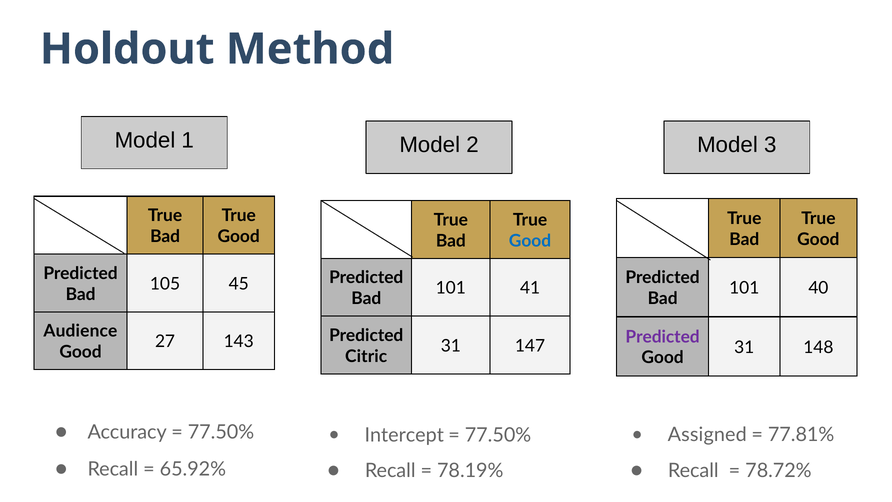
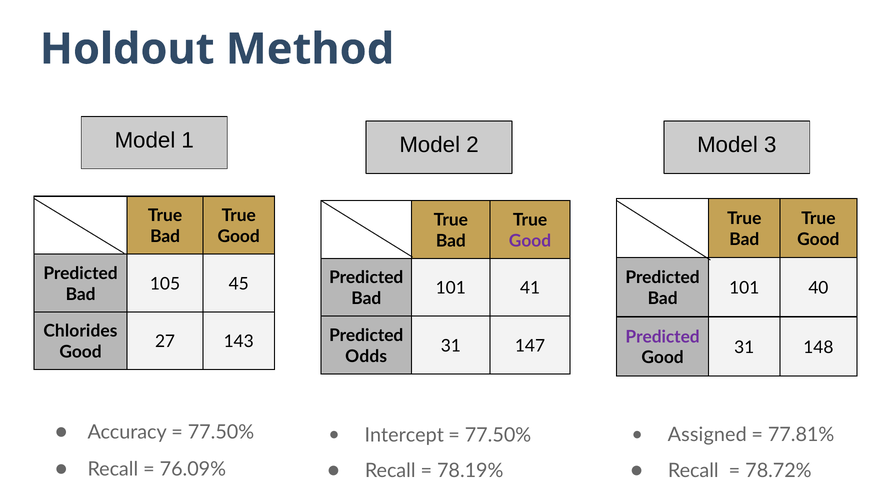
Good at (530, 241) colour: blue -> purple
Audience: Audience -> Chlorides
Citric: Citric -> Odds
65.92%: 65.92% -> 76.09%
